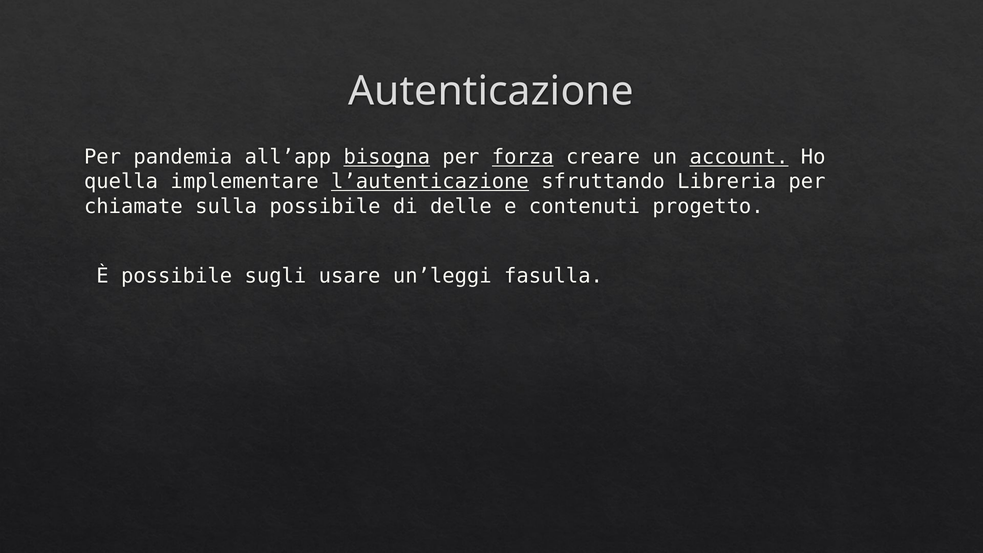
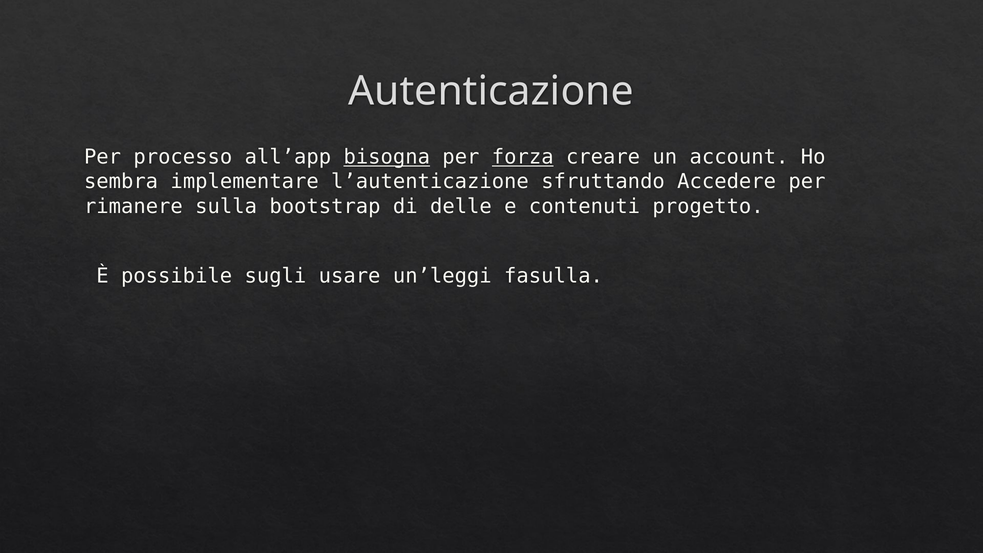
pandemia: pandemia -> processo
account underline: present -> none
quella: quella -> sembra
l’autenticazione underline: present -> none
Libreria: Libreria -> Accedere
chiamate: chiamate -> rimanere
sulla possibile: possibile -> bootstrap
